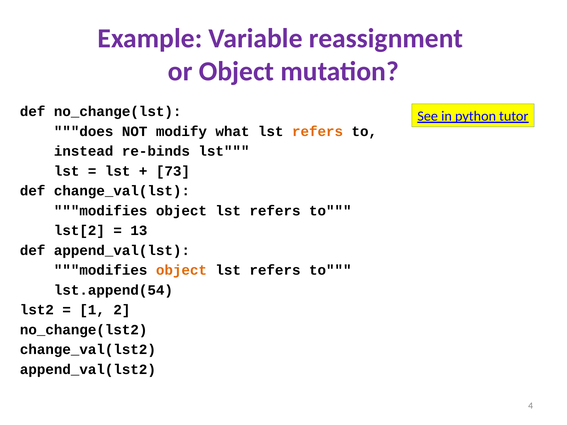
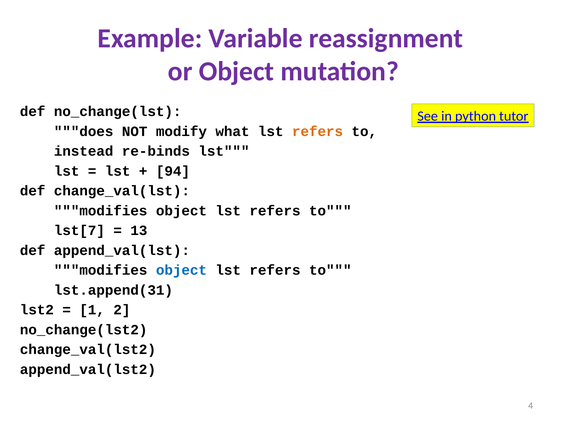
73: 73 -> 94
lst[2: lst[2 -> lst[7
object at (181, 270) colour: orange -> blue
lst.append(54: lst.append(54 -> lst.append(31
